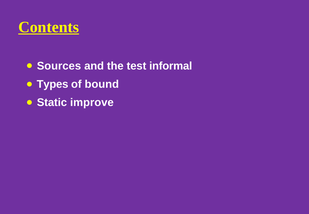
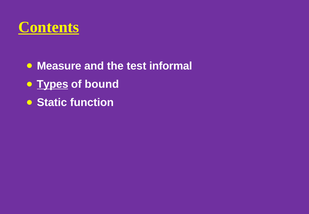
Sources: Sources -> Measure
Types underline: none -> present
improve: improve -> function
